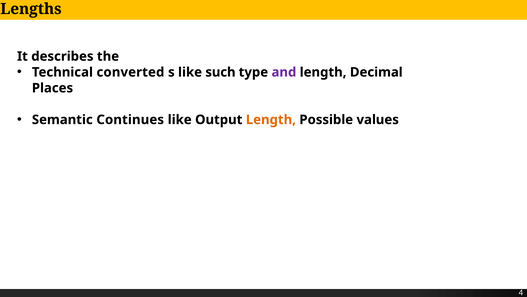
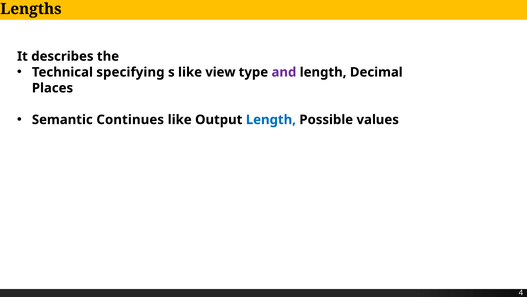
converted: converted -> specifying
such: such -> view
Length at (271, 119) colour: orange -> blue
